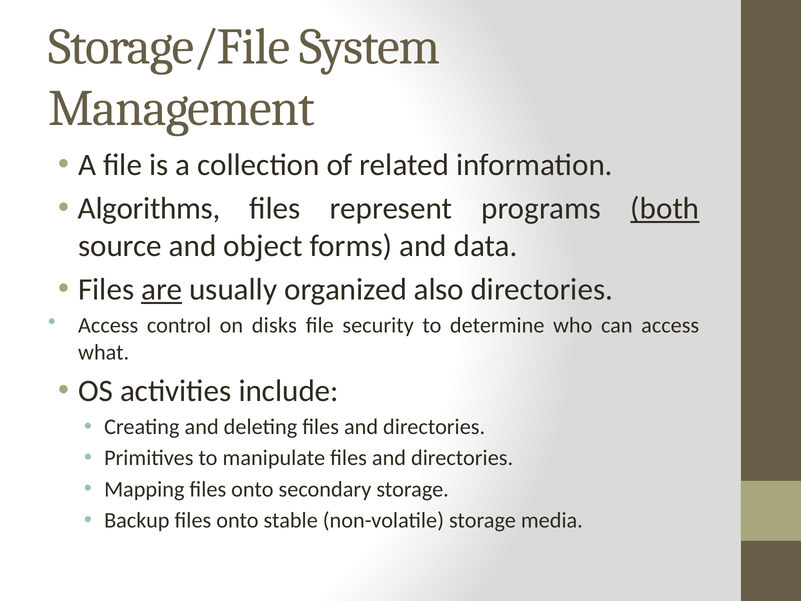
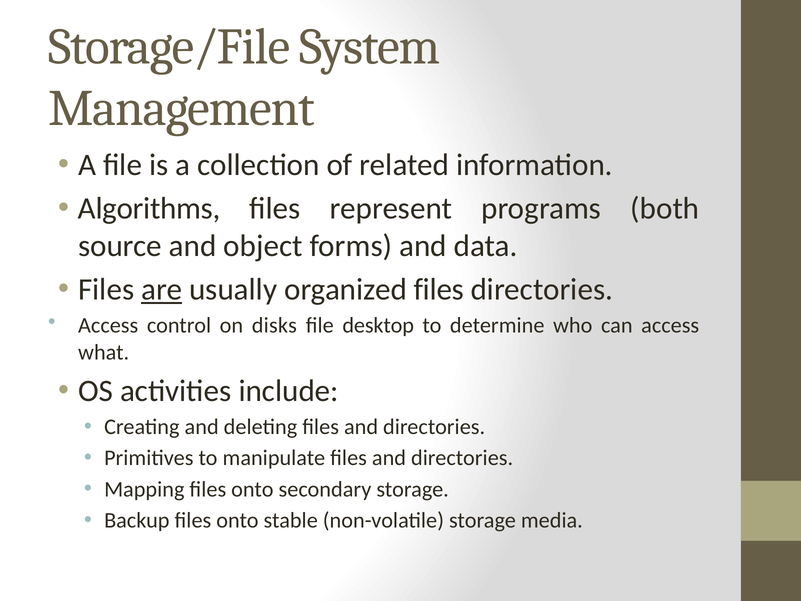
both underline: present -> none
organized also: also -> files
security: security -> desktop
